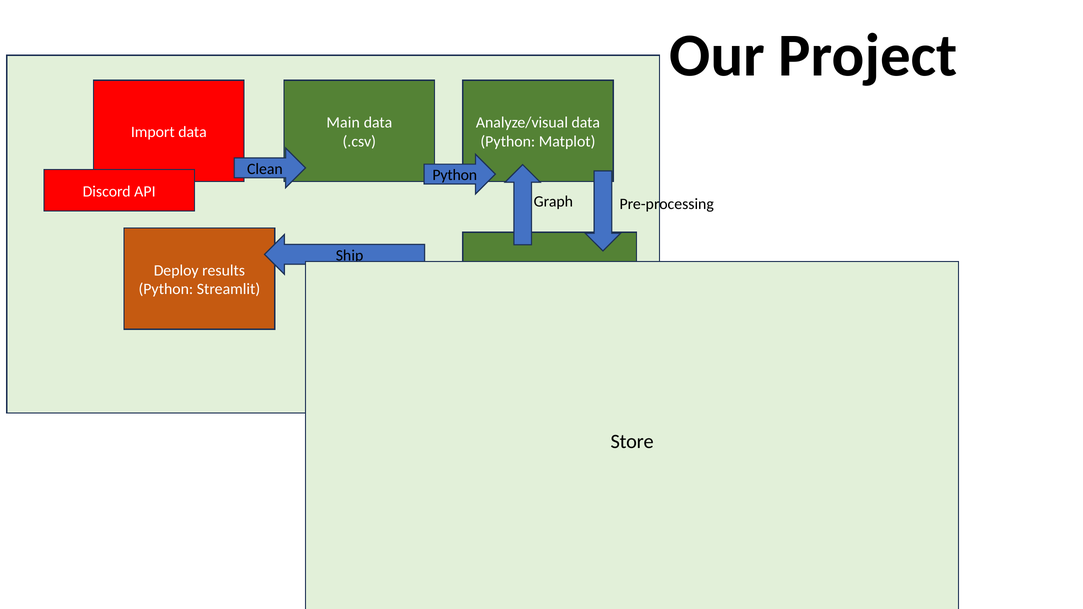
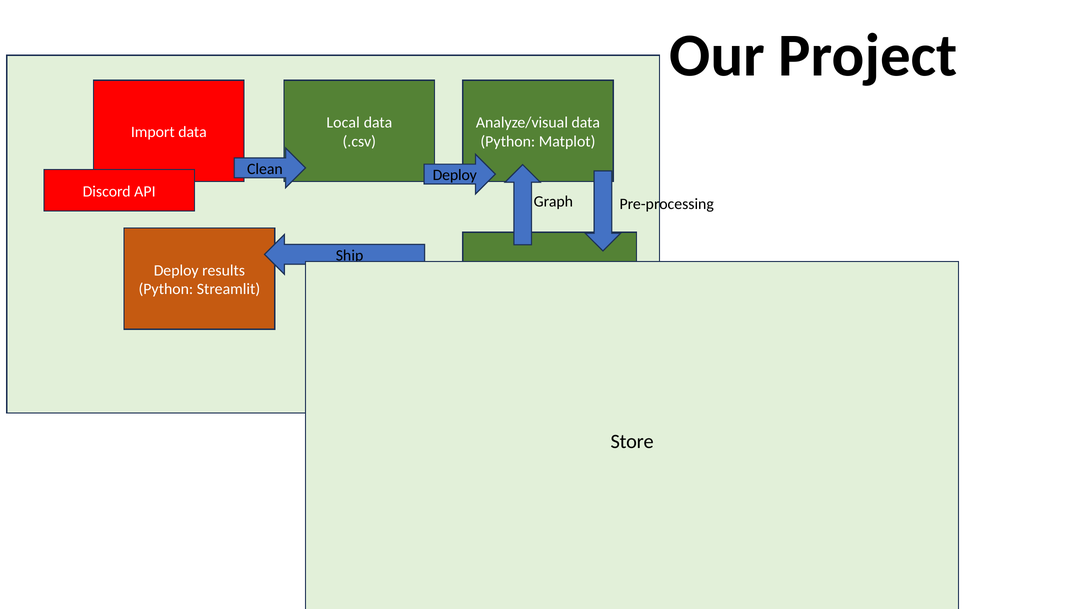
Main at (343, 123): Main -> Local
Python at (455, 175): Python -> Deploy
